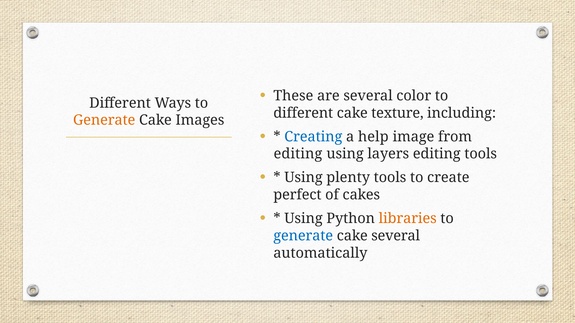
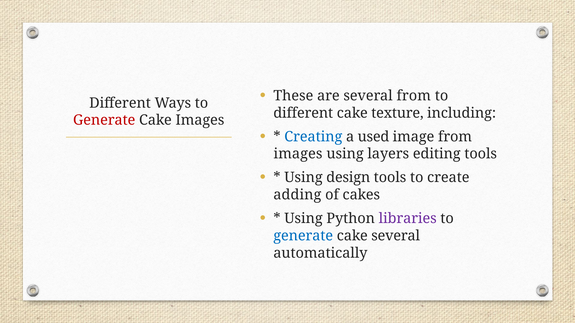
several color: color -> from
Generate at (104, 120) colour: orange -> red
help: help -> used
editing at (298, 154): editing -> images
plenty: plenty -> design
perfect: perfect -> adding
libraries colour: orange -> purple
